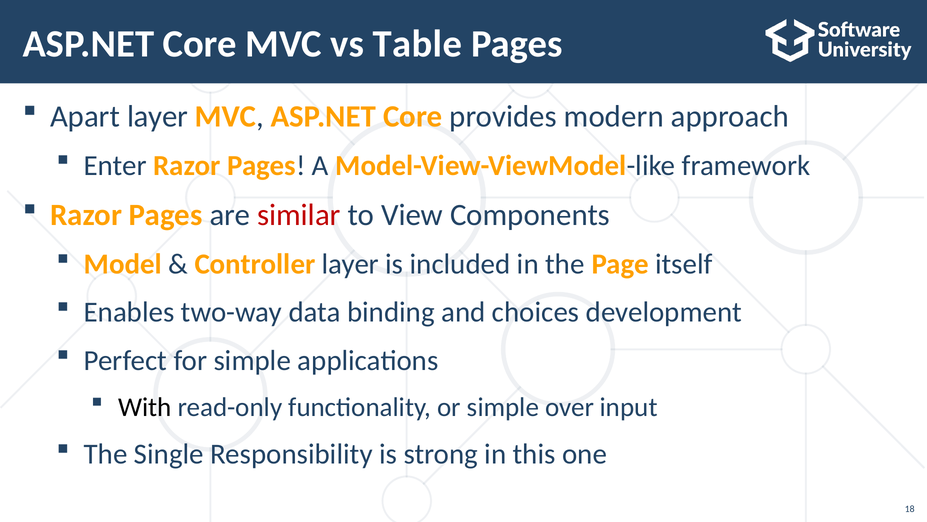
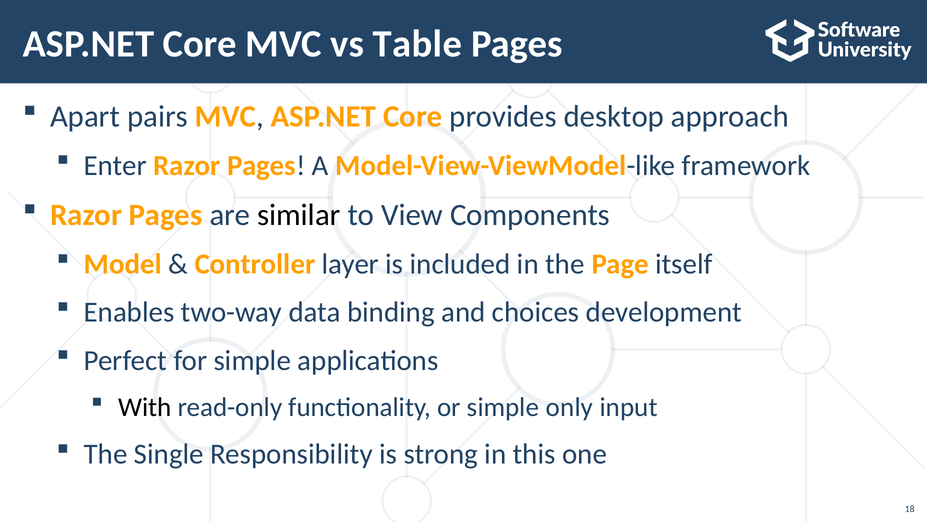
Apart layer: layer -> pairs
modern: modern -> desktop
similar colour: red -> black
over: over -> only
